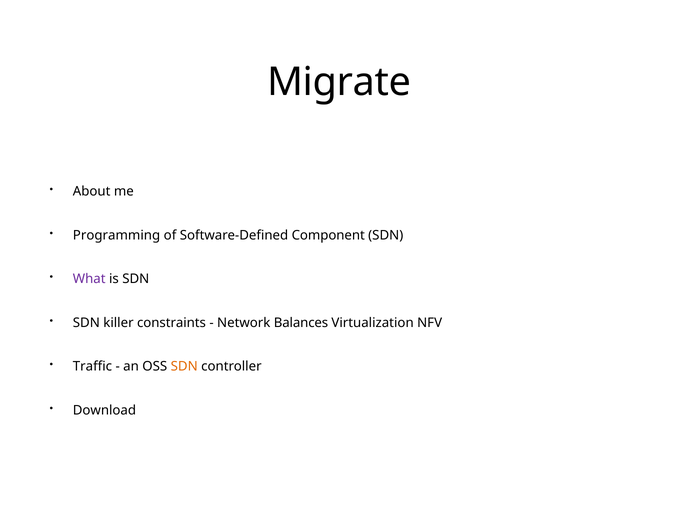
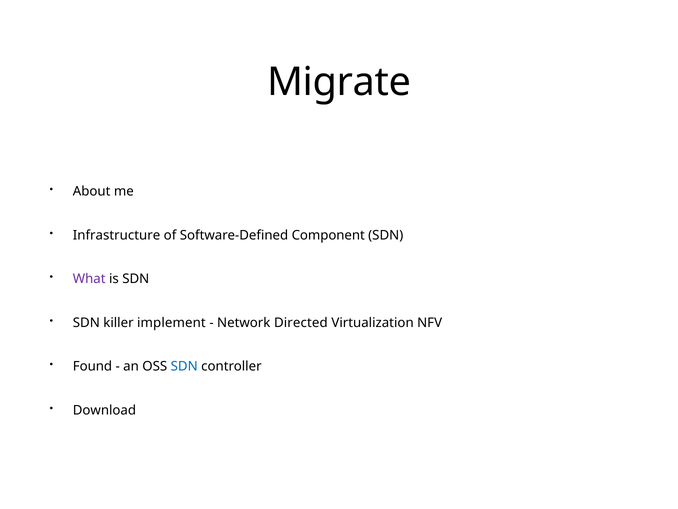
Programming: Programming -> Infrastructure
constraints: constraints -> implement
Balances: Balances -> Directed
Traffic: Traffic -> Found
SDN at (184, 366) colour: orange -> blue
